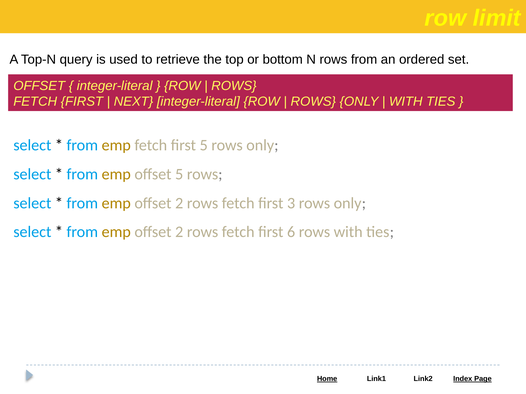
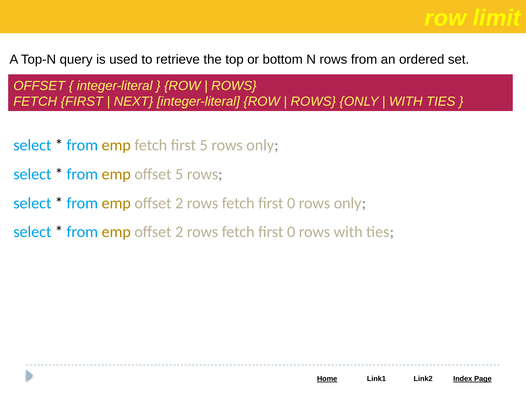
3 at (291, 203): 3 -> 0
6 at (291, 232): 6 -> 0
